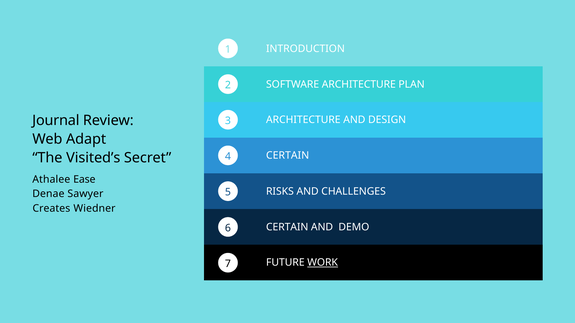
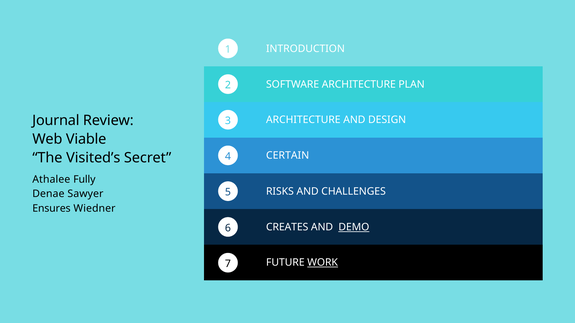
Adapt: Adapt -> Viable
Ease: Ease -> Fully
Creates: Creates -> Ensures
CERTAIN at (287, 227): CERTAIN -> CREATES
DEMO underline: none -> present
